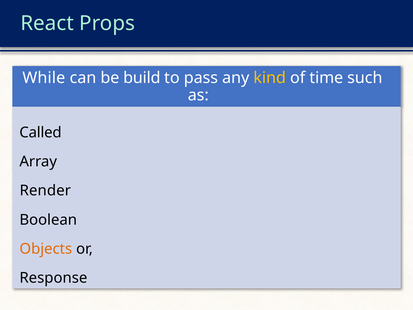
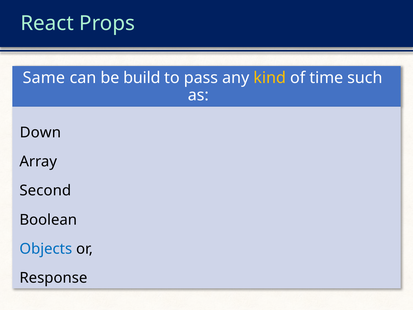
While: While -> Same
Called: Called -> Down
Render: Render -> Second
Objects colour: orange -> blue
